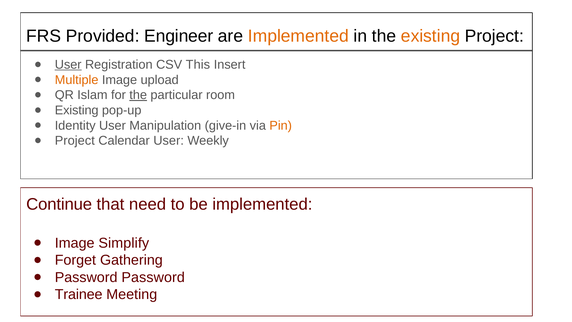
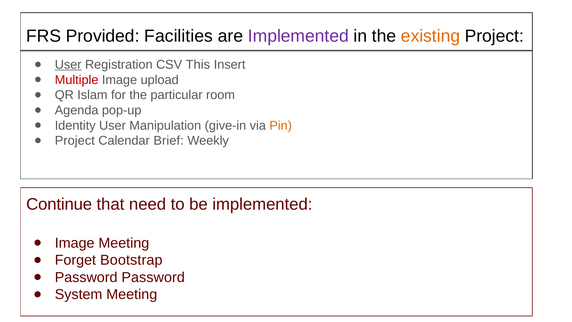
Engineer: Engineer -> Facilities
Implemented at (298, 36) colour: orange -> purple
Multiple colour: orange -> red
the at (138, 95) underline: present -> none
Existing at (77, 110): Existing -> Agenda
Calendar User: User -> Brief
Image Simplify: Simplify -> Meeting
Gathering: Gathering -> Bootstrap
Trainee: Trainee -> System
